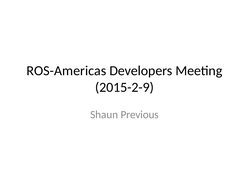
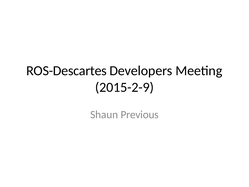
ROS-Americas: ROS-Americas -> ROS-Descartes
